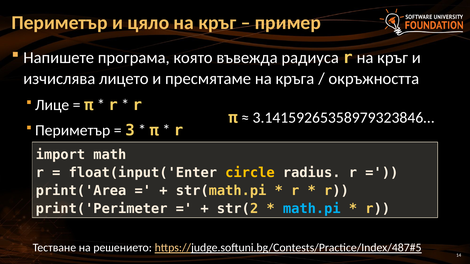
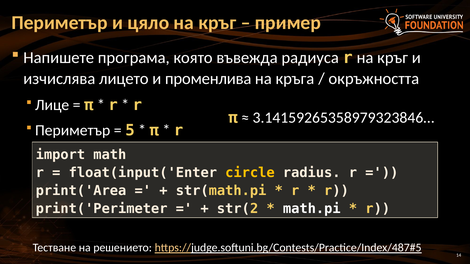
пресмятаме: пресмятаме -> променлива
3: 3 -> 5
math.pi colour: light blue -> white
